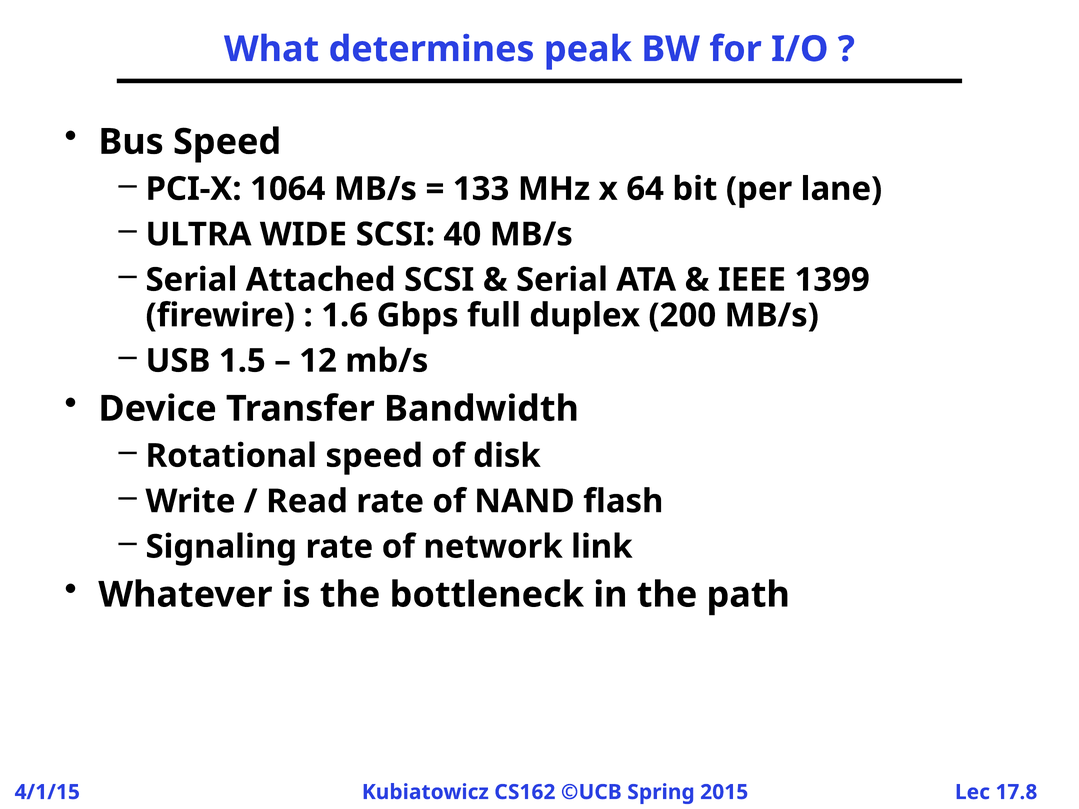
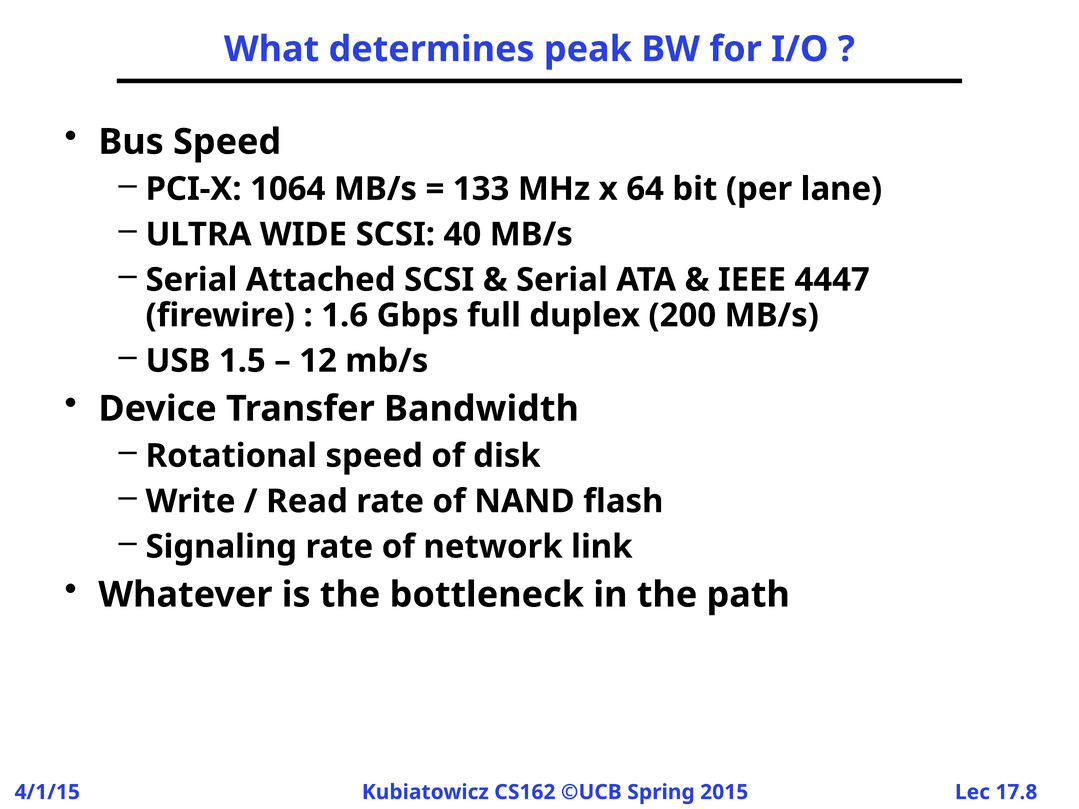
1399: 1399 -> 4447
